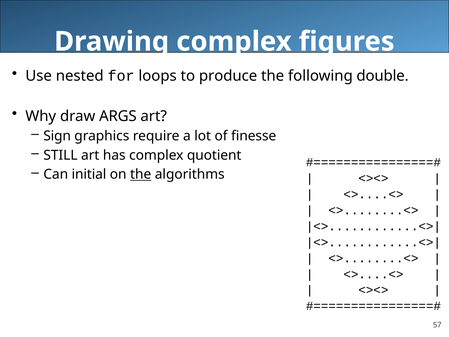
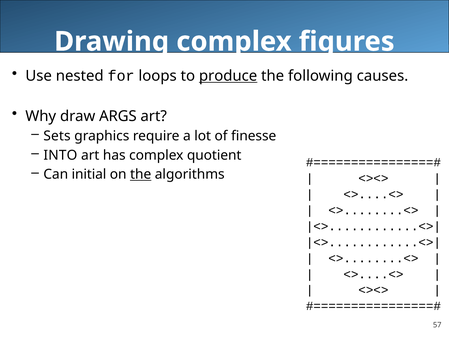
produce underline: none -> present
double: double -> causes
Sign: Sign -> Sets
STILL: STILL -> INTO
